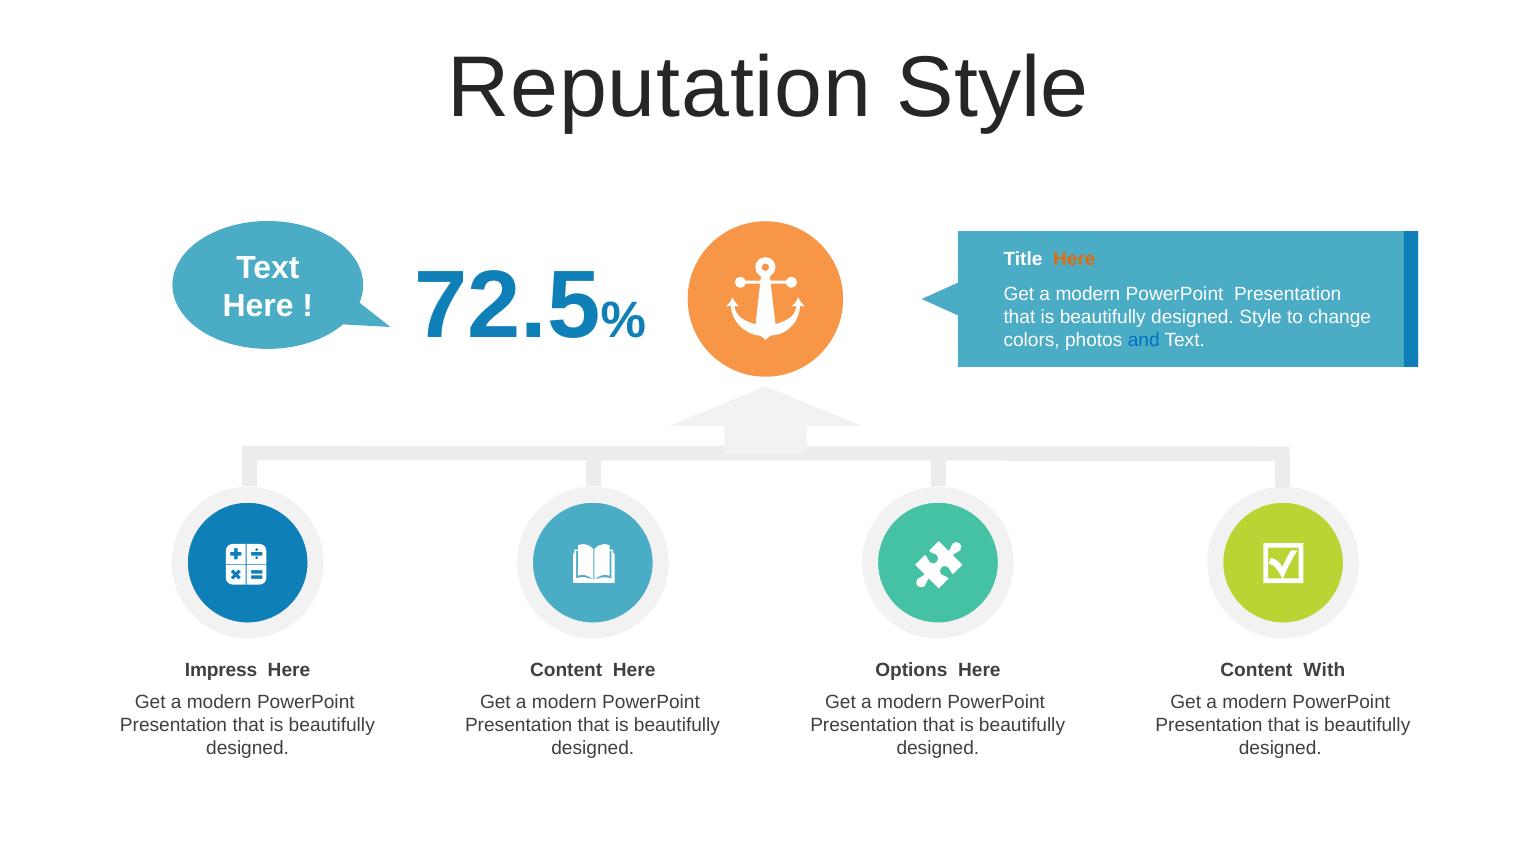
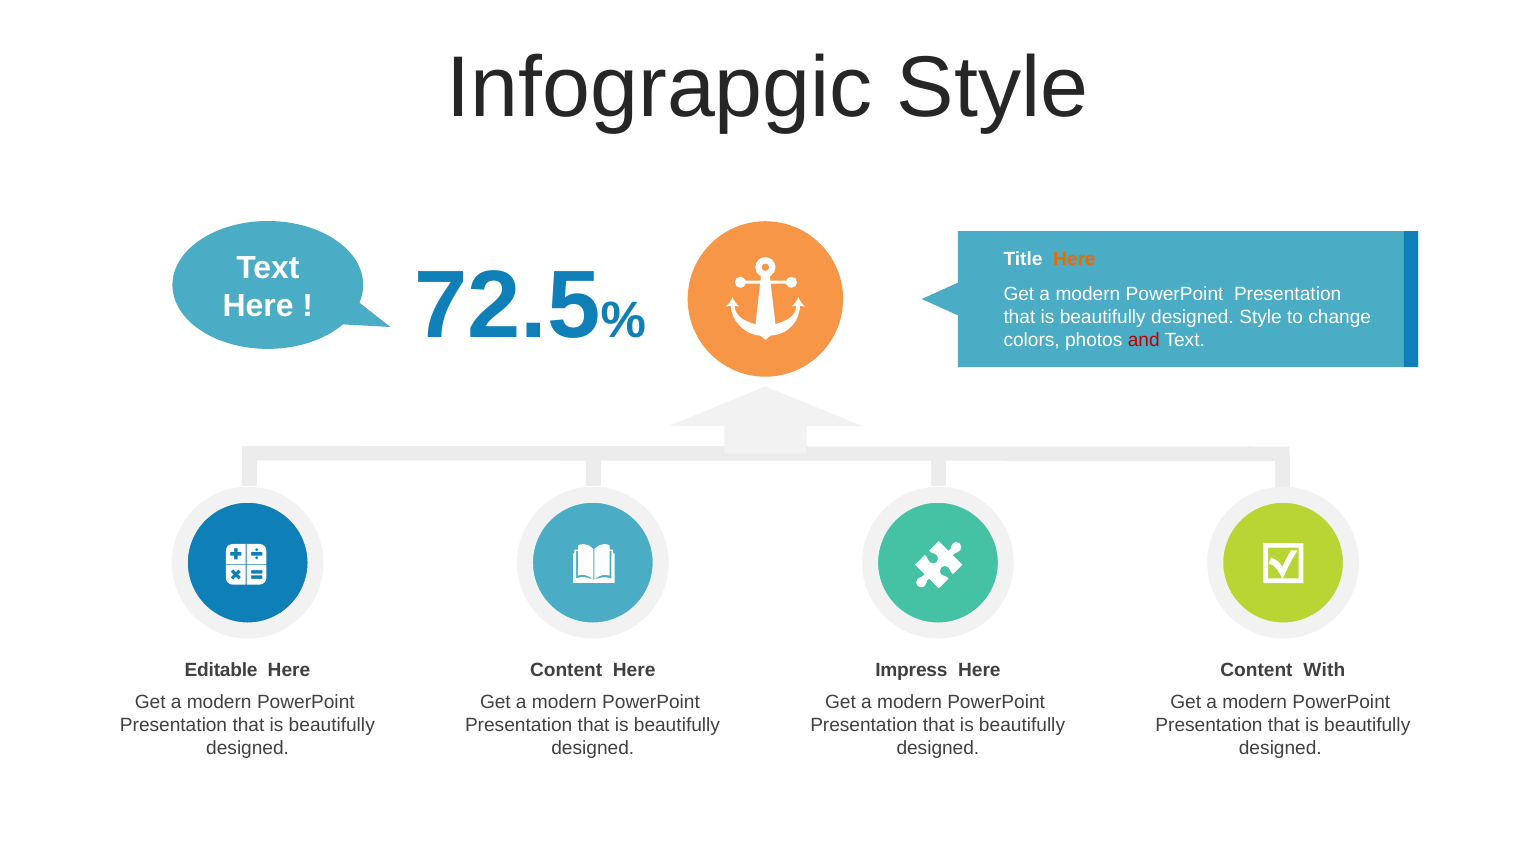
Reputation: Reputation -> Infograpgic
and colour: blue -> red
Impress: Impress -> Editable
Options: Options -> Impress
